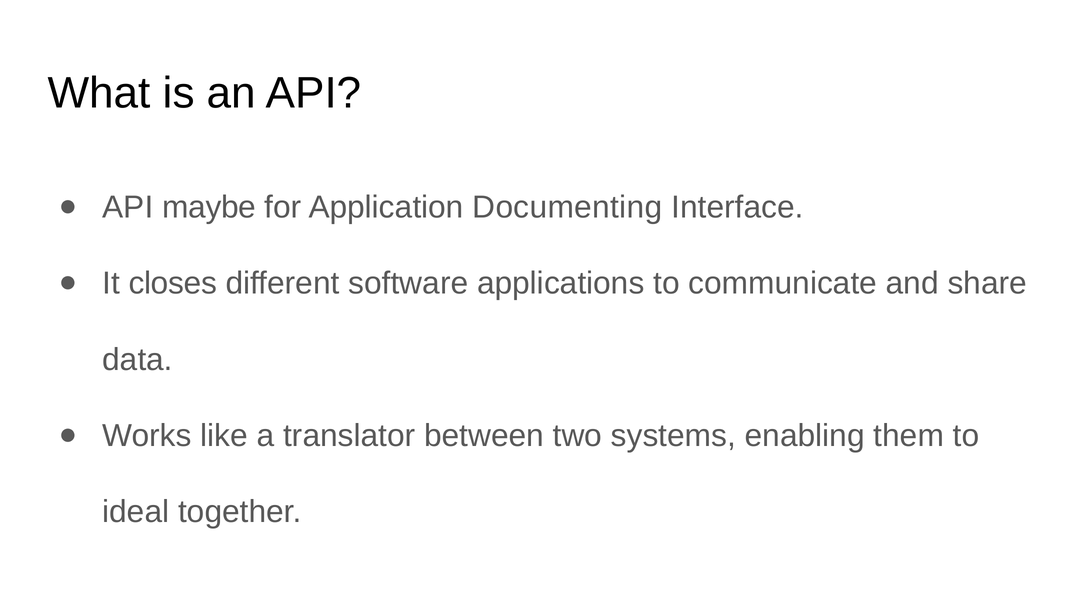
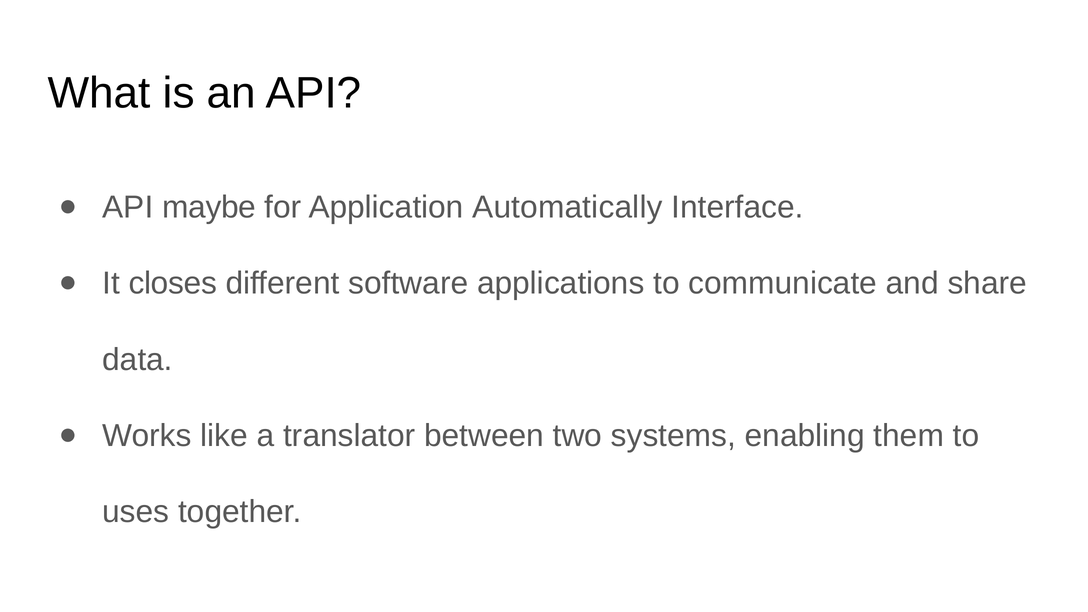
Documenting: Documenting -> Automatically
ideal: ideal -> uses
